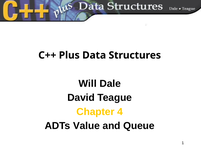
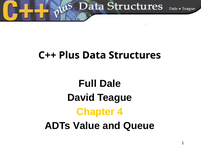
Will: Will -> Full
